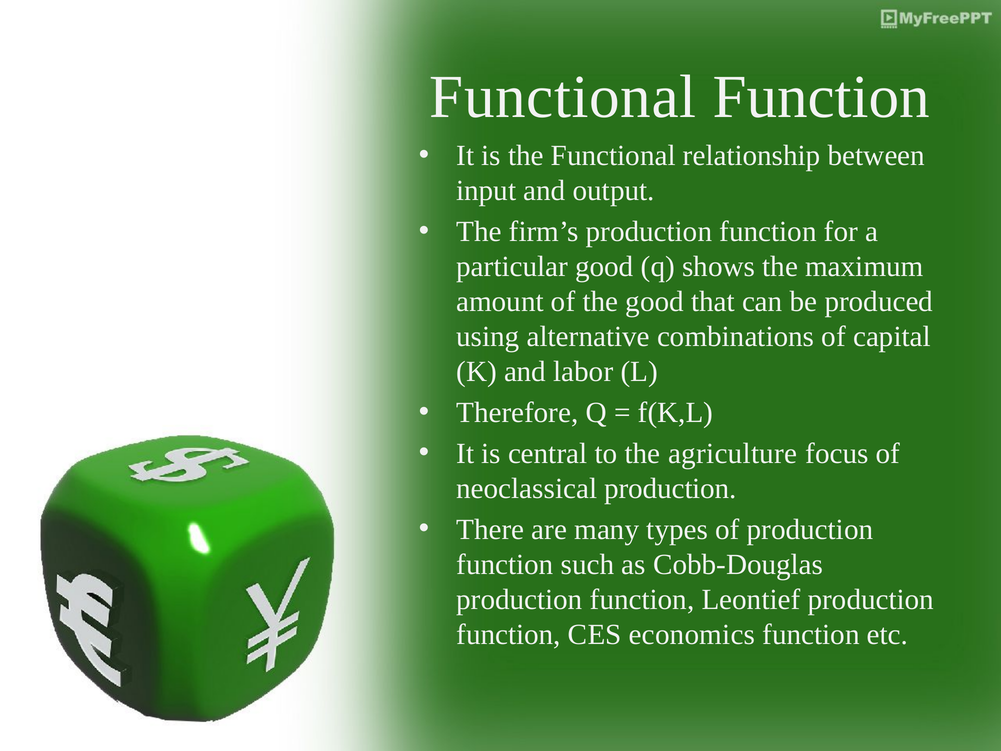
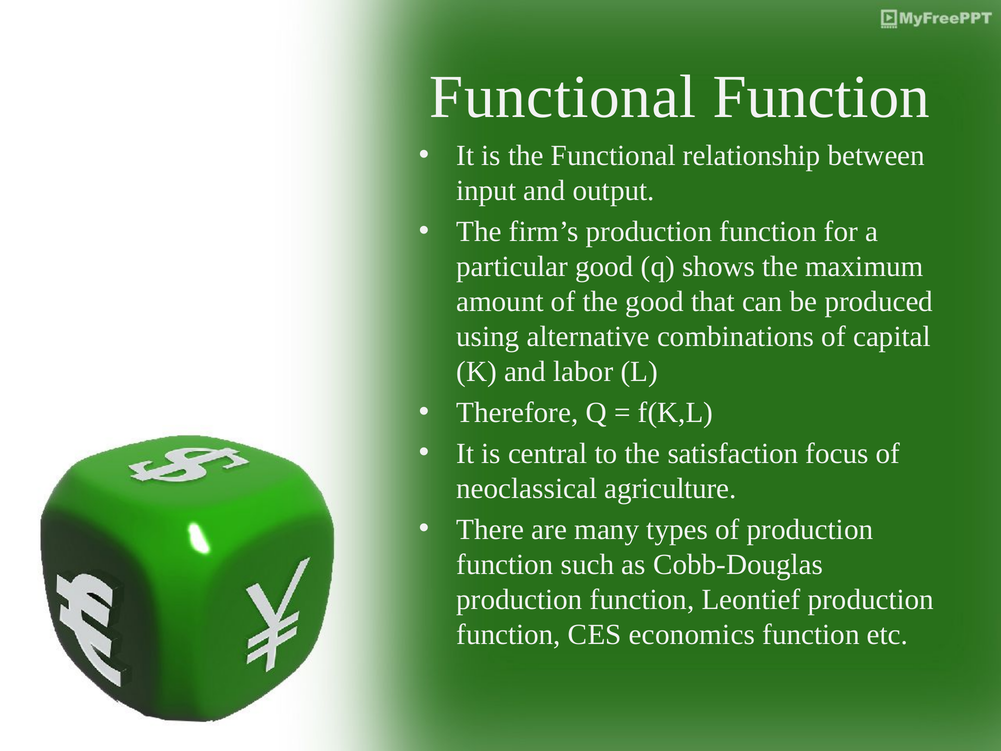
agriculture: agriculture -> satisfaction
neoclassical production: production -> agriculture
